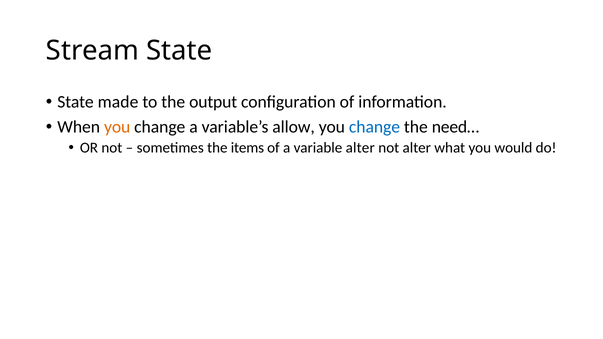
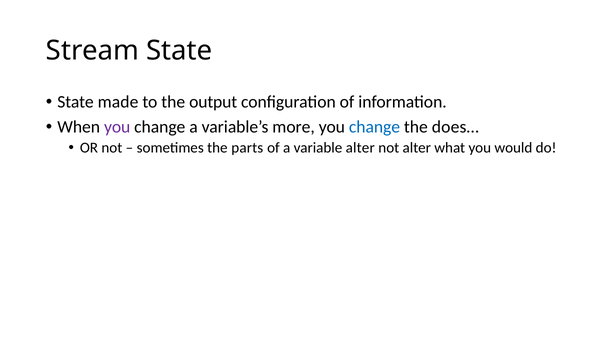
you at (117, 127) colour: orange -> purple
allow: allow -> more
need…: need… -> does…
items: items -> parts
